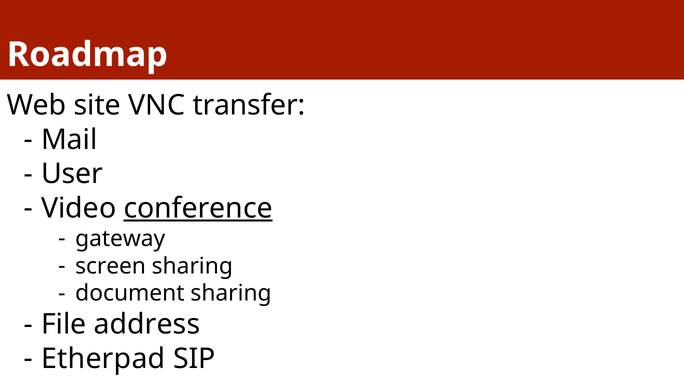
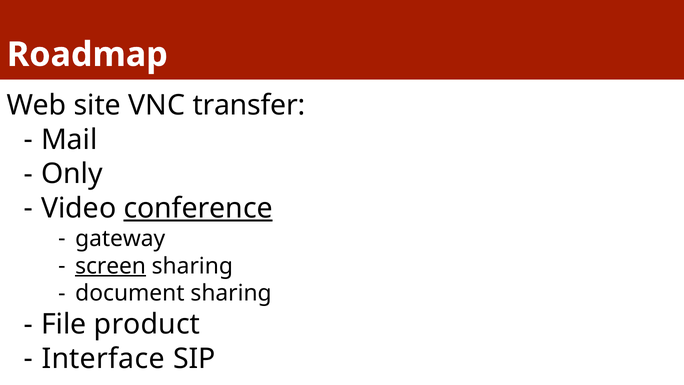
User: User -> Only
screen underline: none -> present
address: address -> product
Etherpad: Etherpad -> Interface
